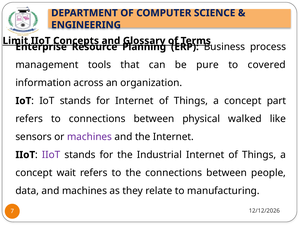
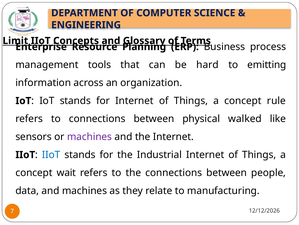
pure: pure -> hard
covered: covered -> emitting
part: part -> rule
IIoT at (51, 154) colour: purple -> blue
